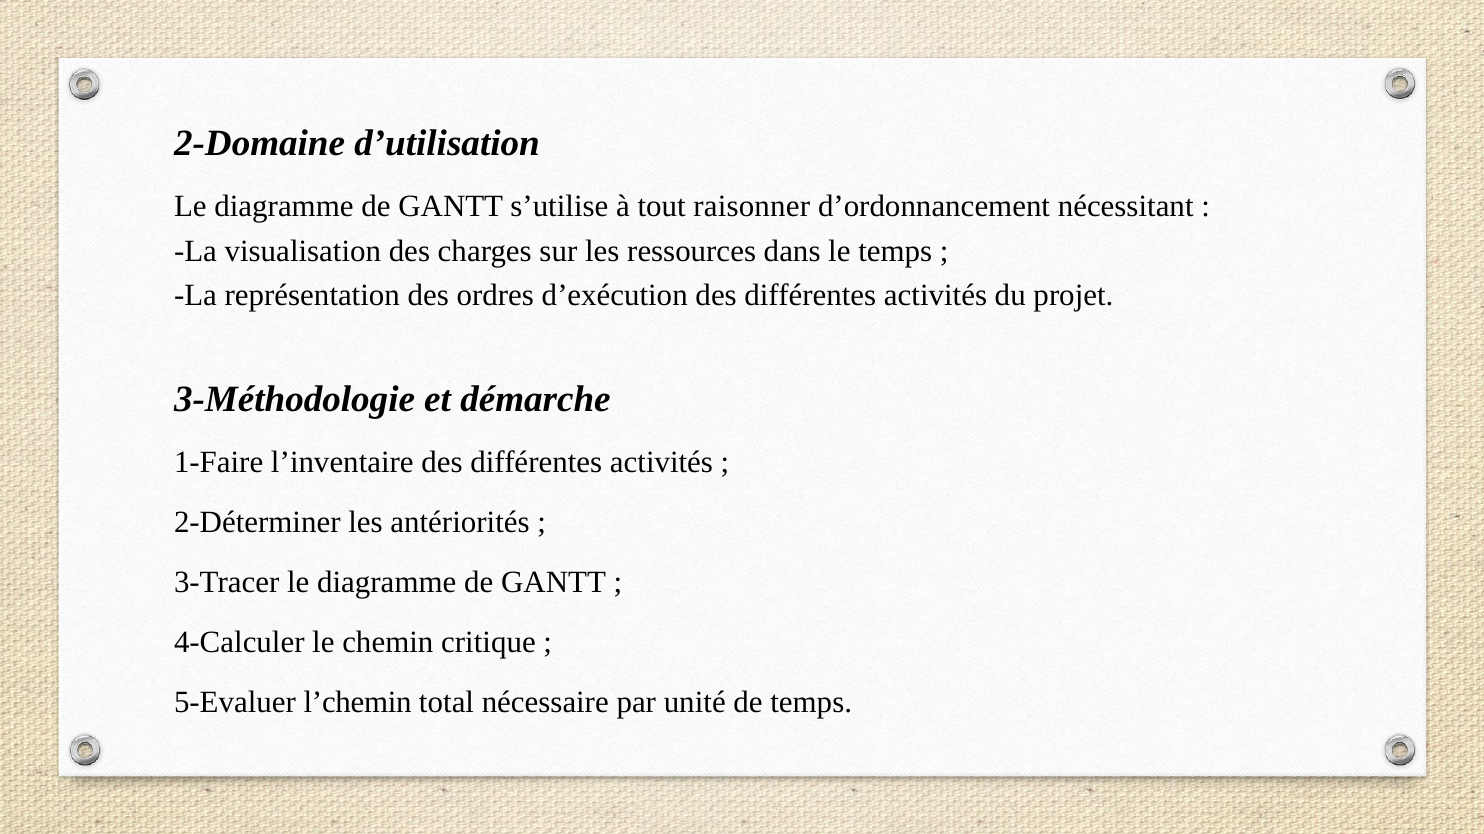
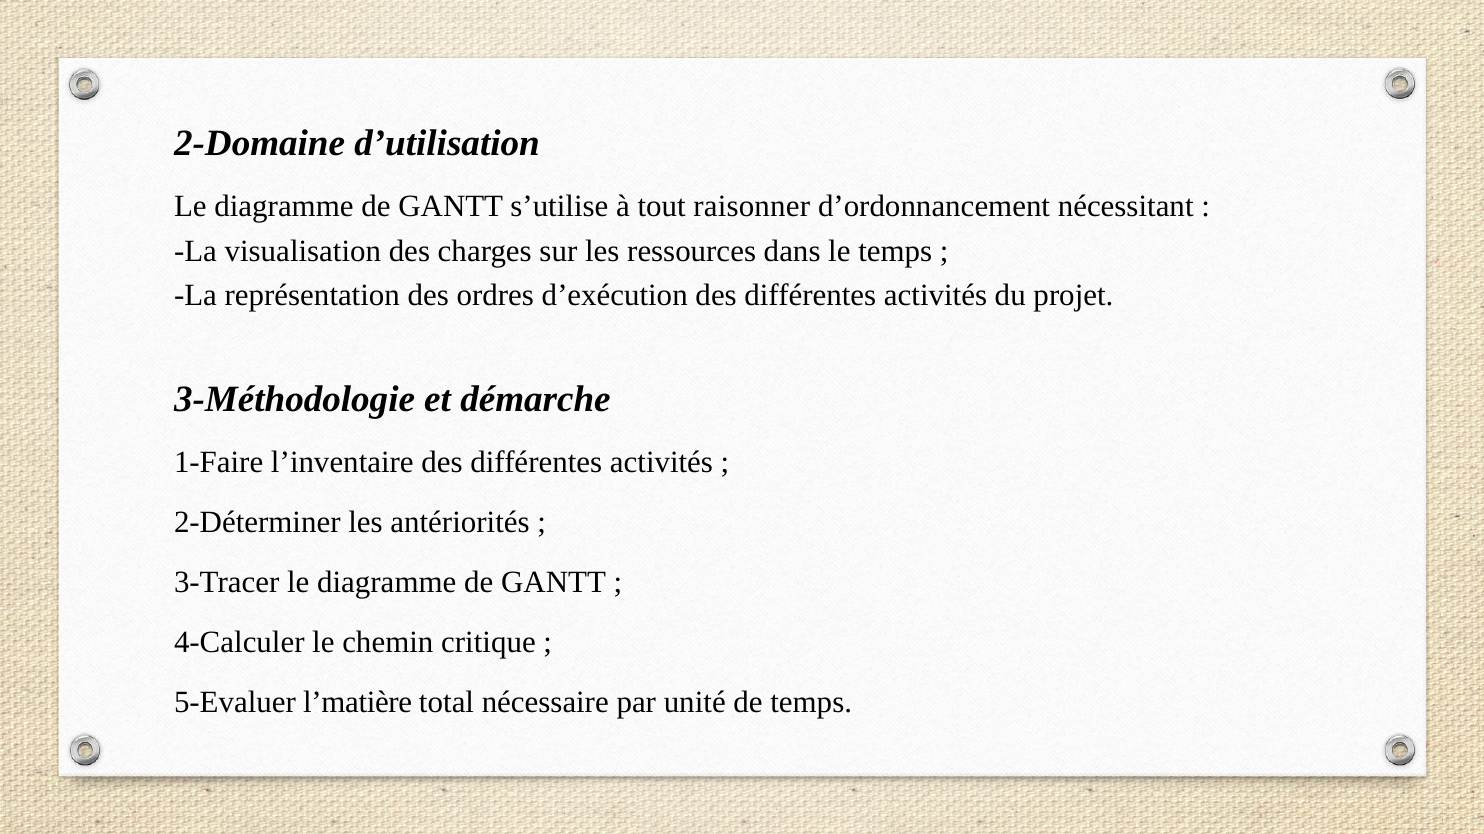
l’chemin: l’chemin -> l’matière
